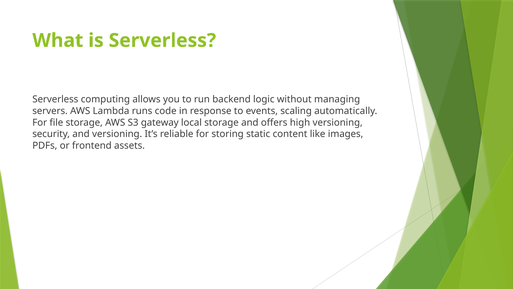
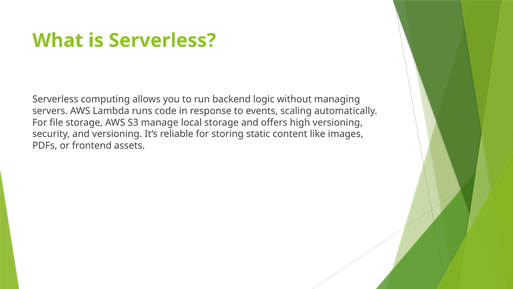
gateway: gateway -> manage
